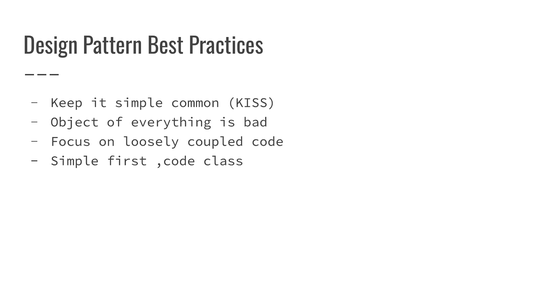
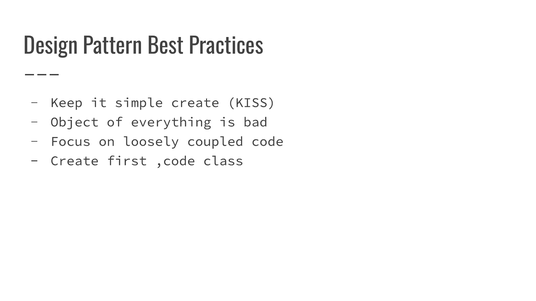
simple common: common -> create
Simple at (75, 161): Simple -> Create
